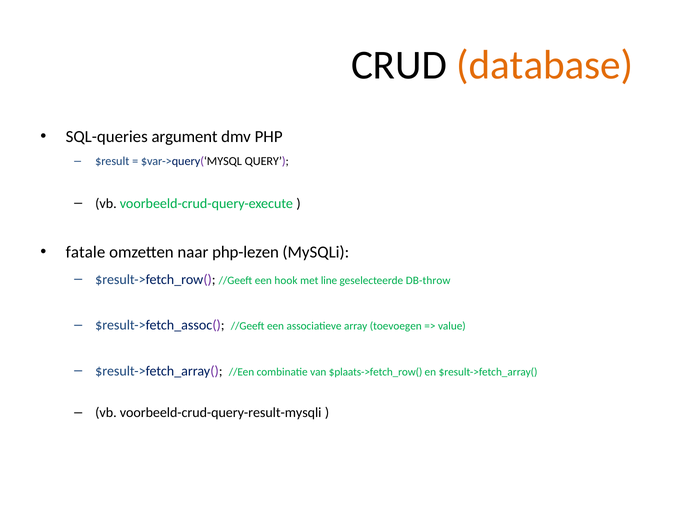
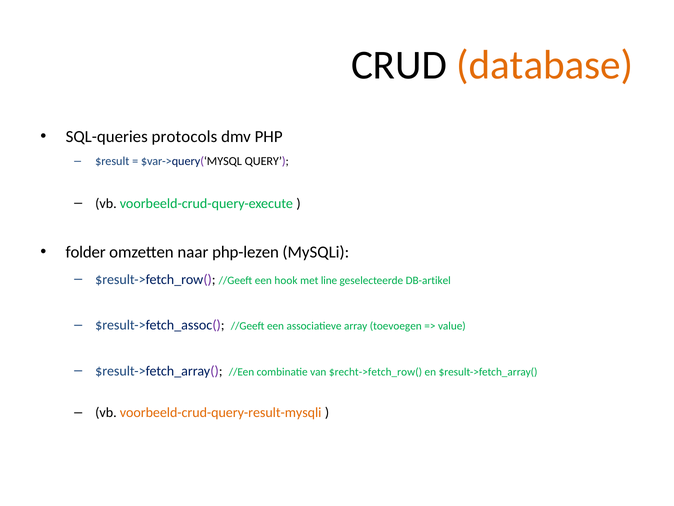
argument: argument -> protocols
fatale: fatale -> folder
DB-throw: DB-throw -> DB-artikel
$plaats->fetch_row(: $plaats->fetch_row( -> $recht->fetch_row(
voorbeeld-crud-query-result-mysqli colour: black -> orange
